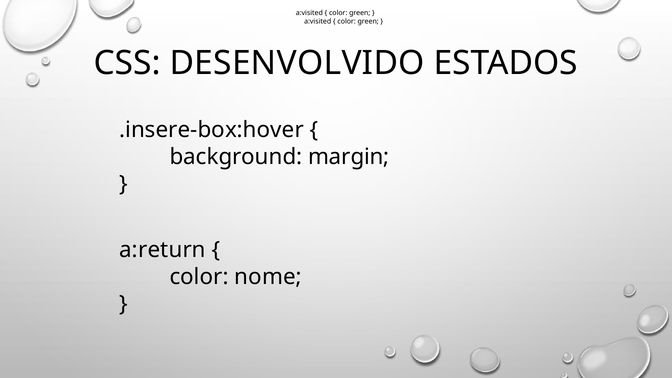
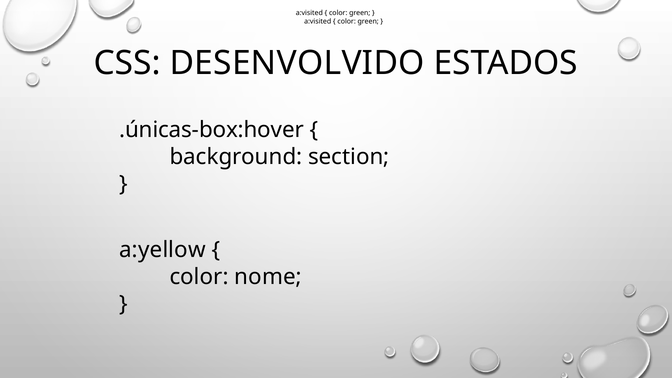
.insere-box:hover: .insere-box:hover -> .únicas-box:hover
margin: margin -> section
a:return: a:return -> a:yellow
